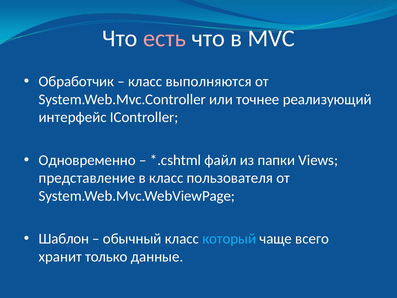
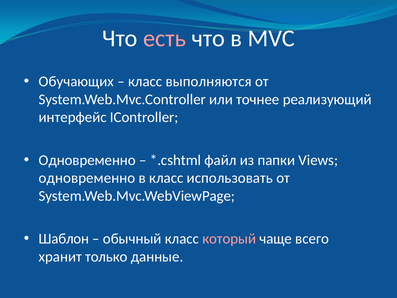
Обработчик: Обработчик -> Обучающих
представление at (87, 178): представление -> одновременно
пользователя: пользователя -> использовать
который colour: light blue -> pink
